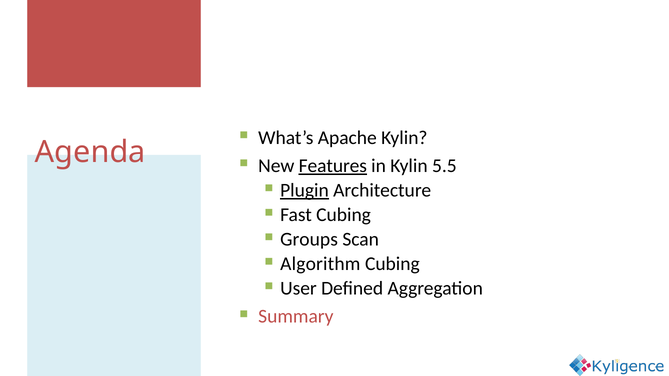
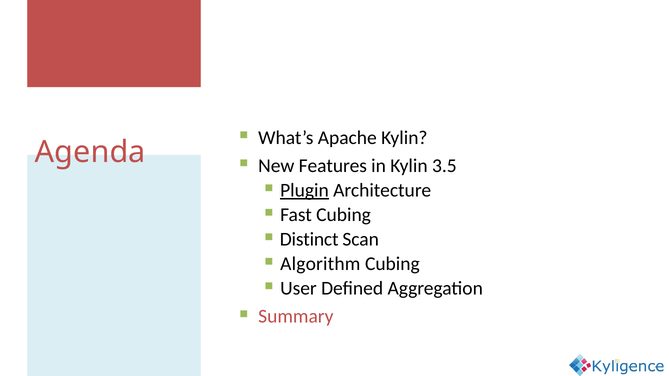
Features underline: present -> none
5.5: 5.5 -> 3.5
Groups: Groups -> Distinct
